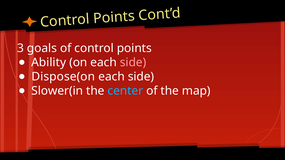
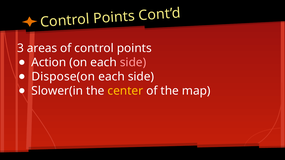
goals: goals -> areas
Ability: Ability -> Action
center colour: light blue -> yellow
